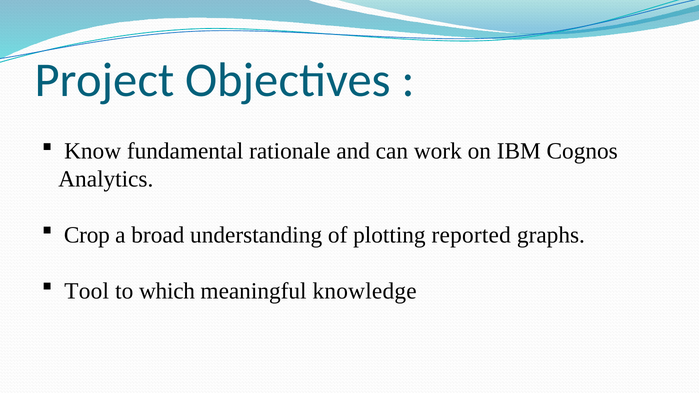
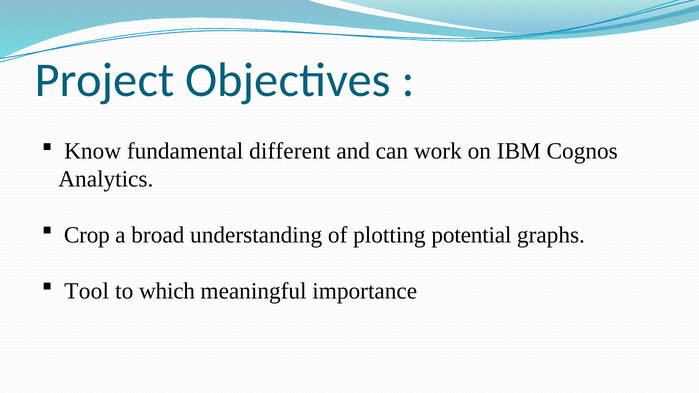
rationale: rationale -> different
reported: reported -> potential
knowledge: knowledge -> importance
